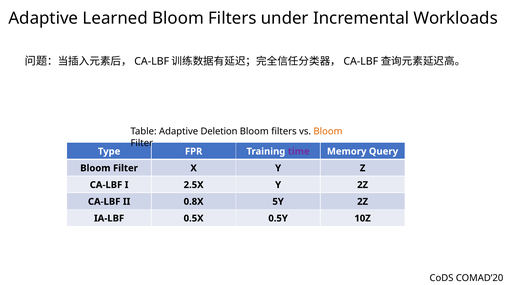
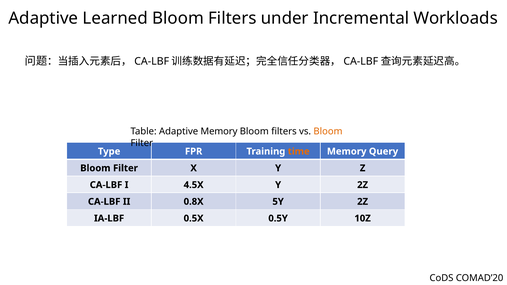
Adaptive Deletion: Deletion -> Memory
time colour: purple -> orange
2.5X: 2.5X -> 4.5X
